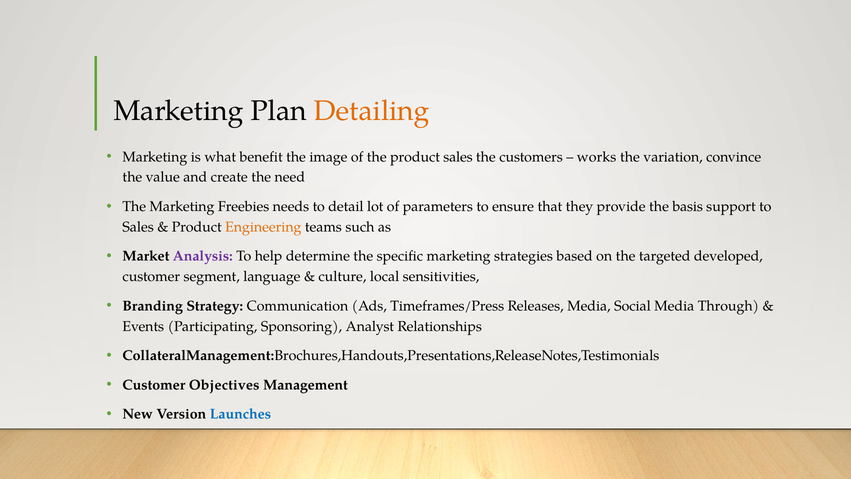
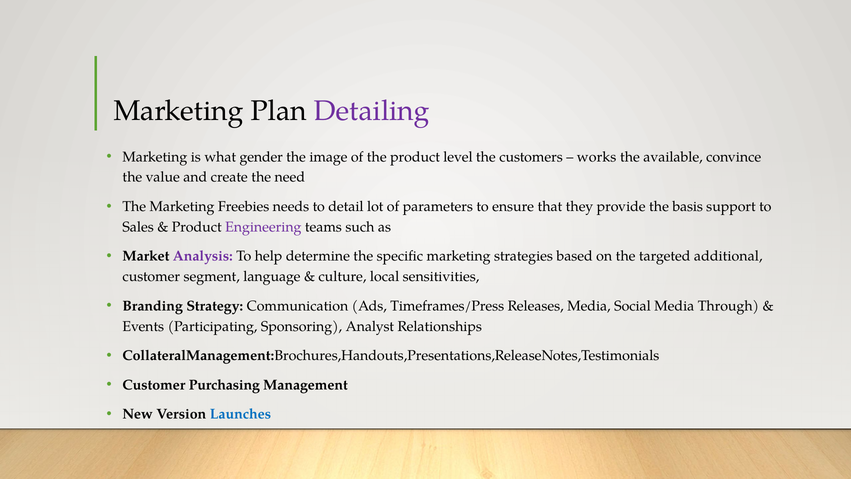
Detailing colour: orange -> purple
benefit: benefit -> gender
product sales: sales -> level
variation: variation -> available
Engineering colour: orange -> purple
developed: developed -> additional
Objectives: Objectives -> Purchasing
